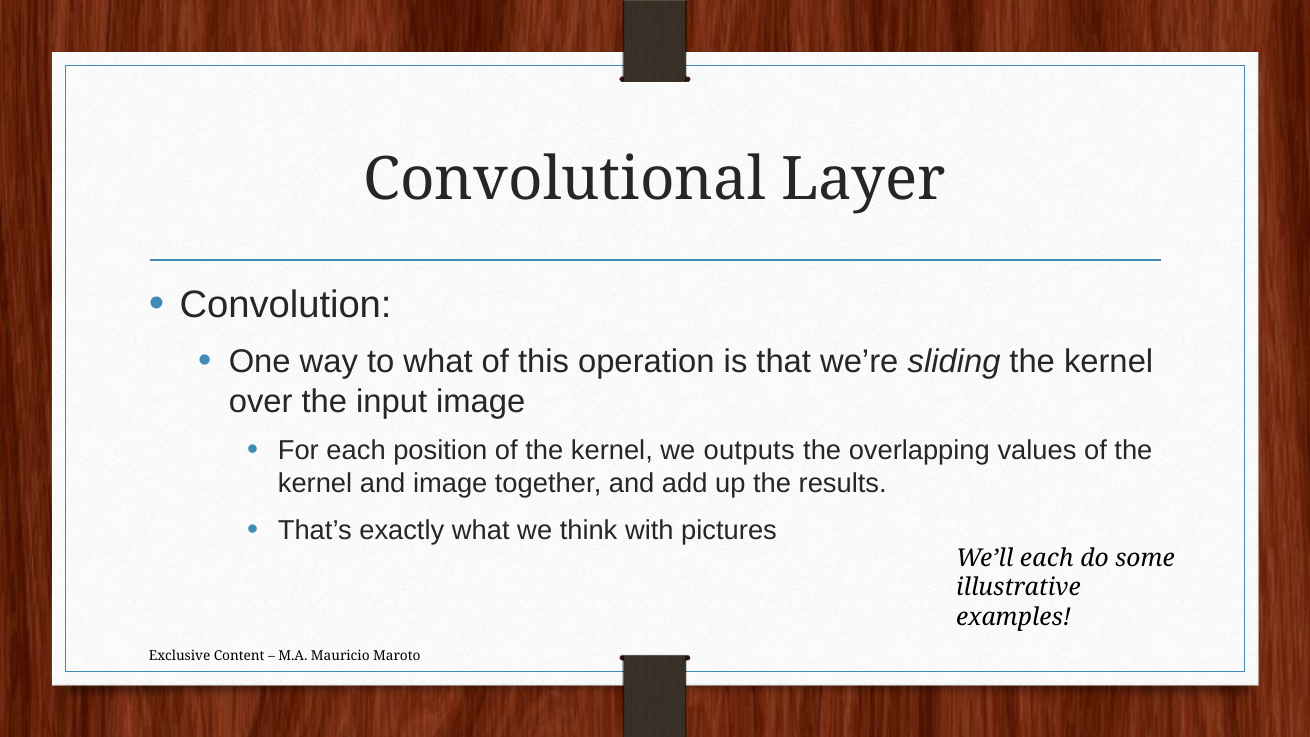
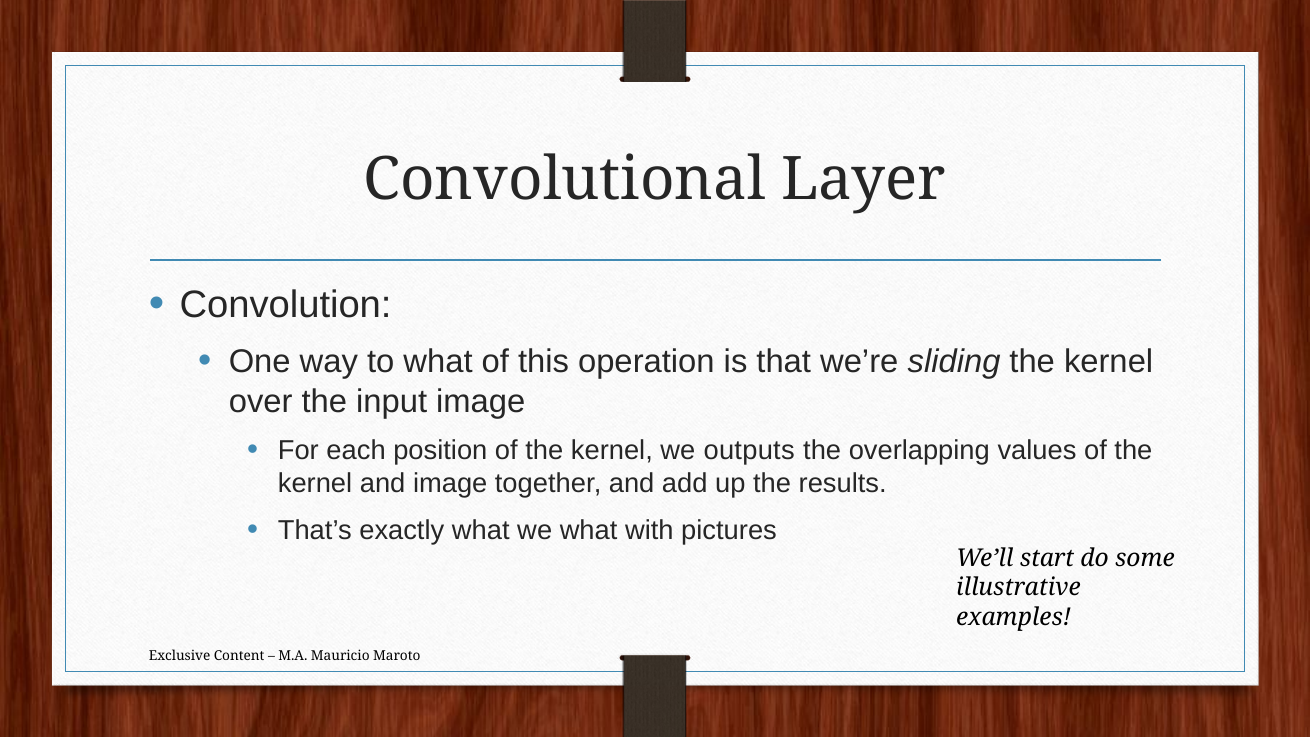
we think: think -> what
We’ll each: each -> start
